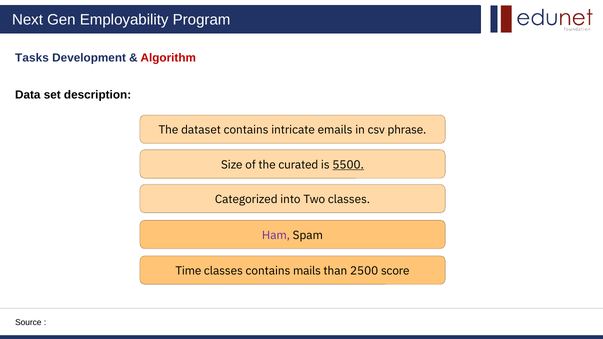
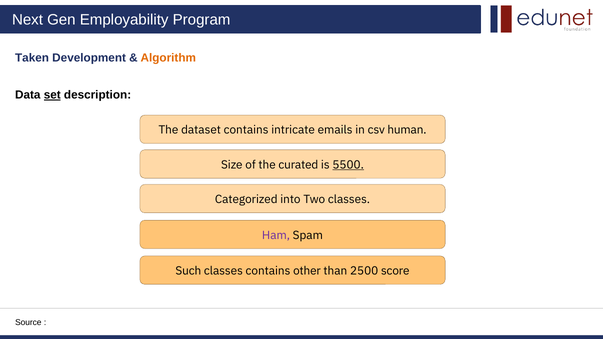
Tasks: Tasks -> Taken
Algorithm colour: red -> orange
set underline: none -> present
phrase: phrase -> human
Time: Time -> Such
mails: mails -> other
